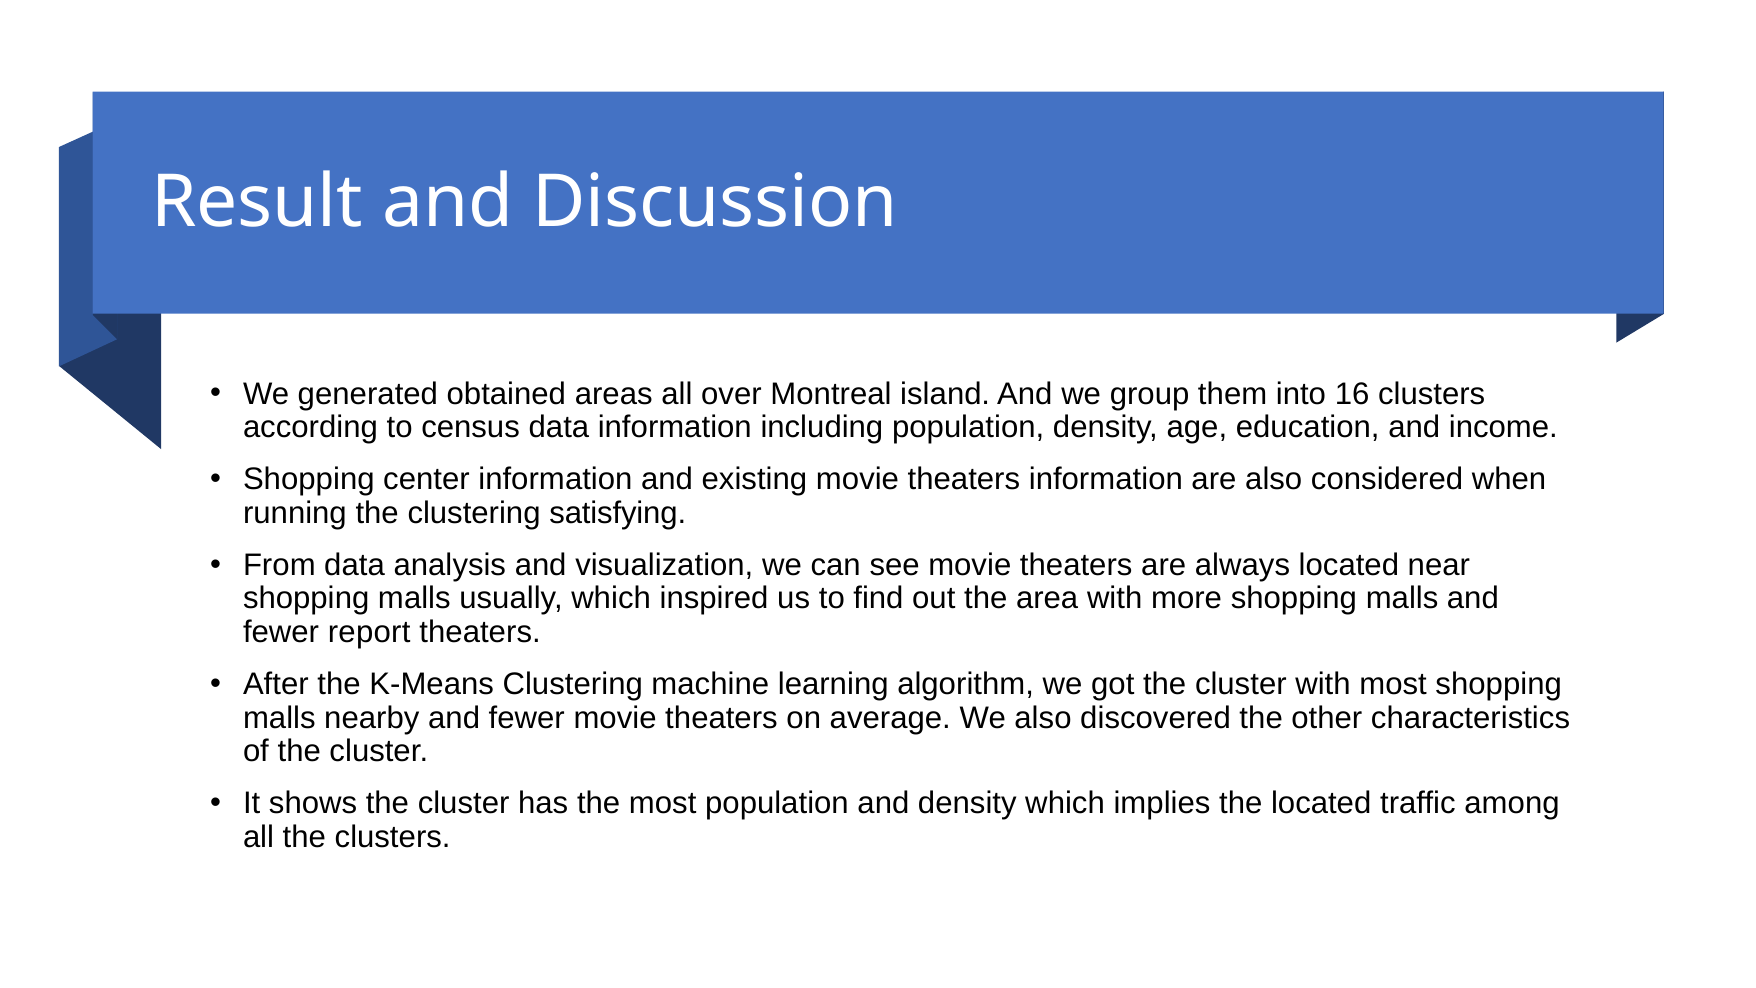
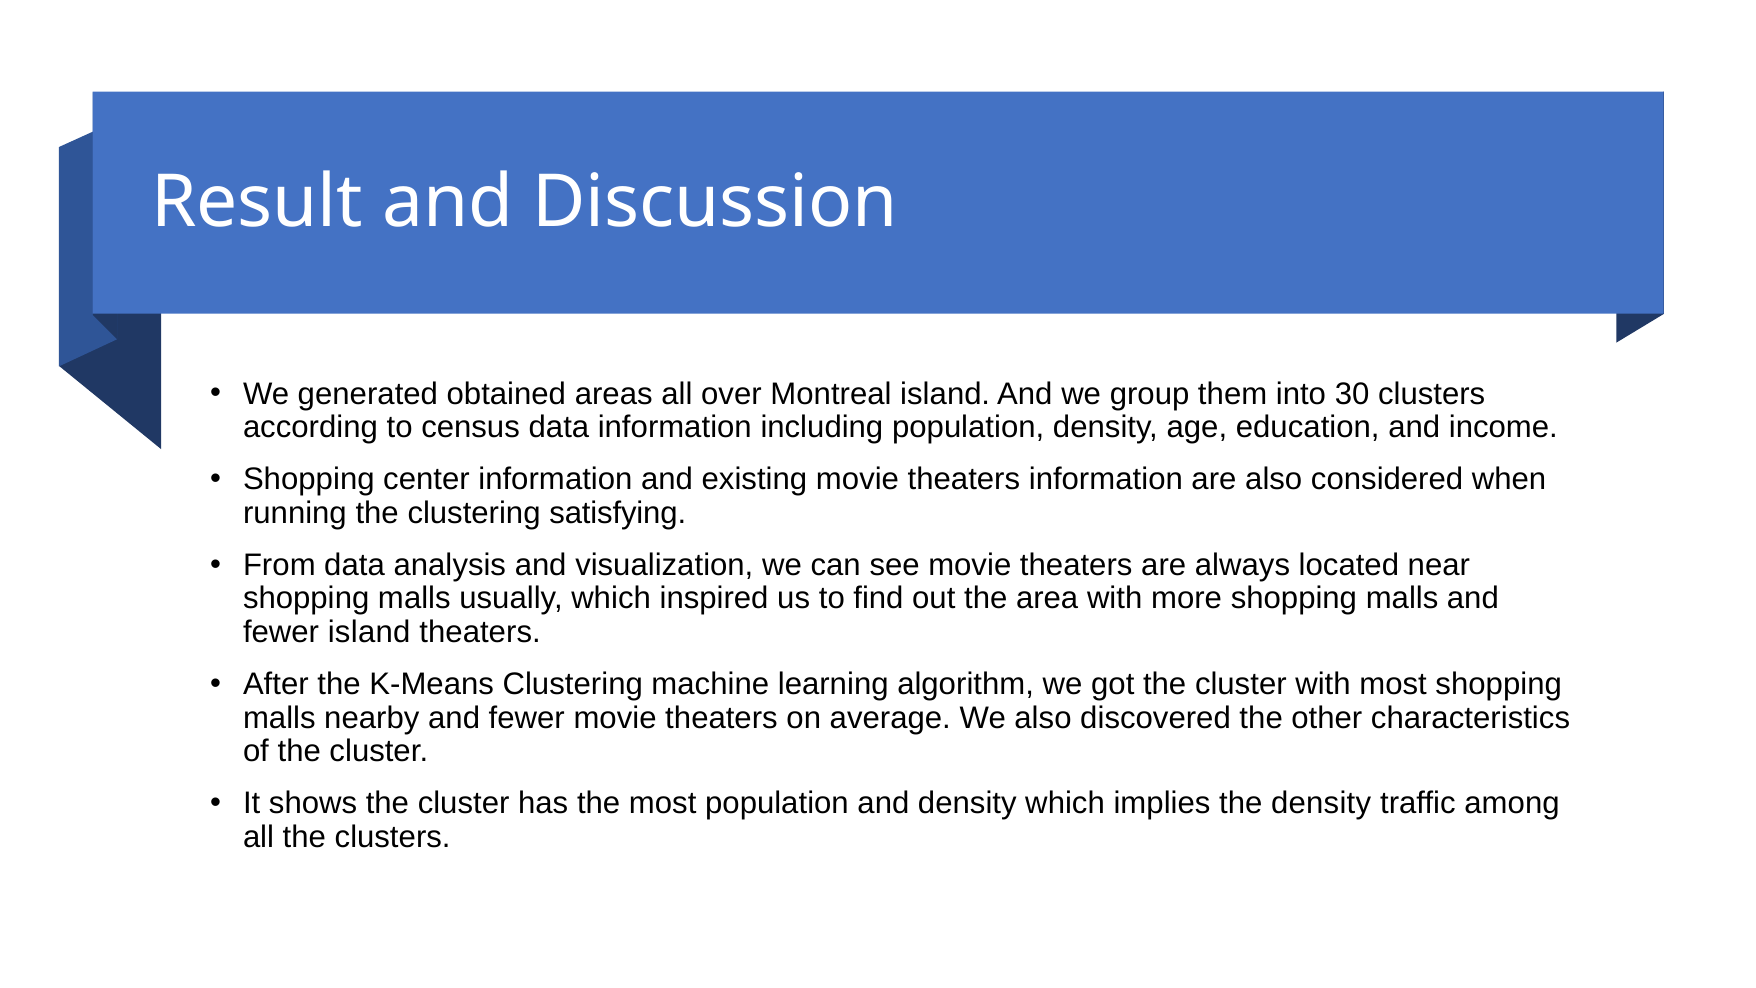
16: 16 -> 30
fewer report: report -> island
the located: located -> density
